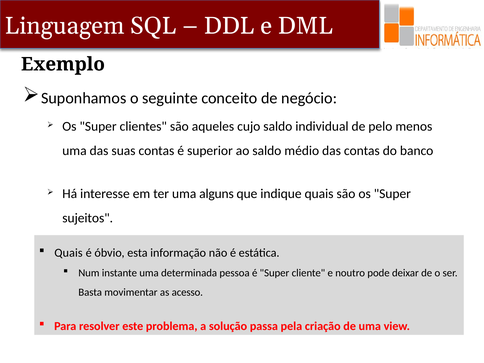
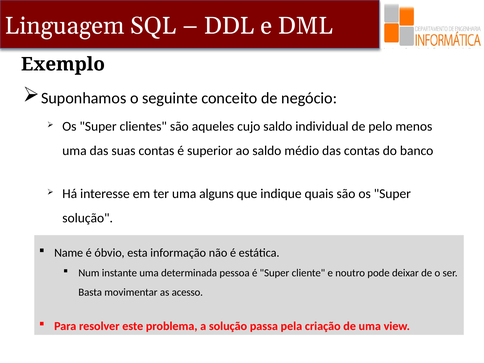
sujeitos at (88, 218): sujeitos -> solução
Quais at (69, 253): Quais -> Name
